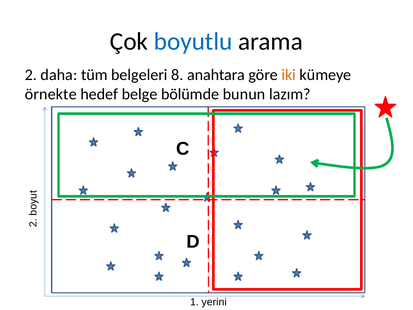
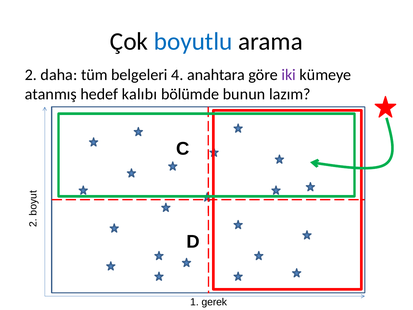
8: 8 -> 4
iki colour: orange -> purple
örnekte: örnekte -> atanmış
belge: belge -> kalıbı
yerini: yerini -> gerek
